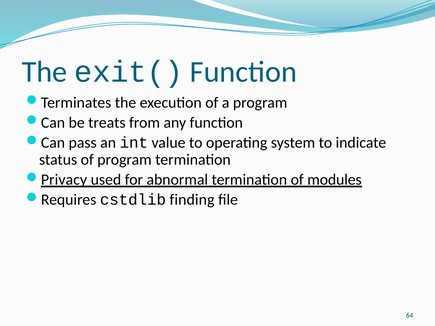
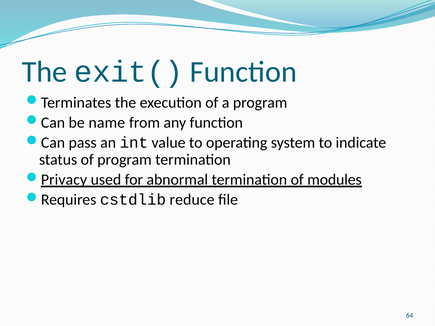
treats: treats -> name
finding: finding -> reduce
